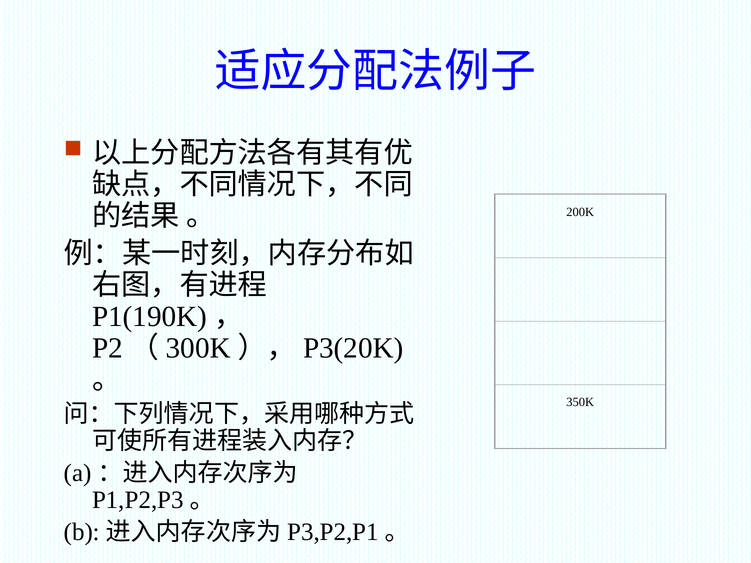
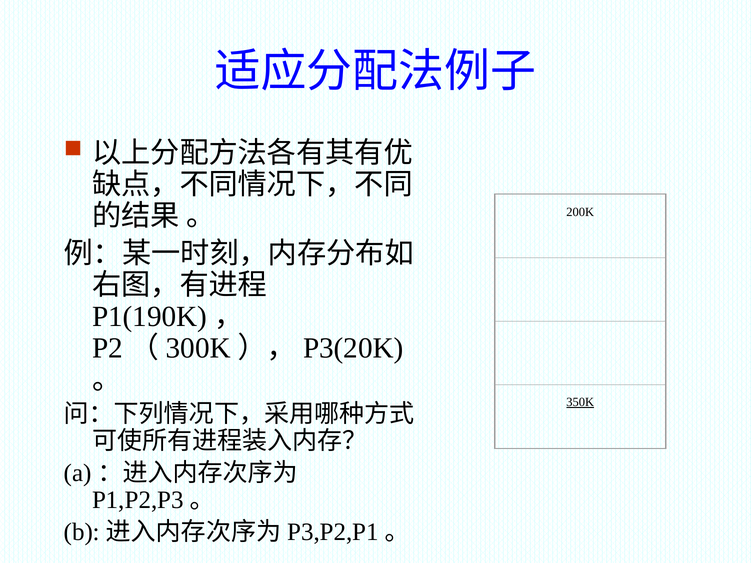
350K underline: none -> present
